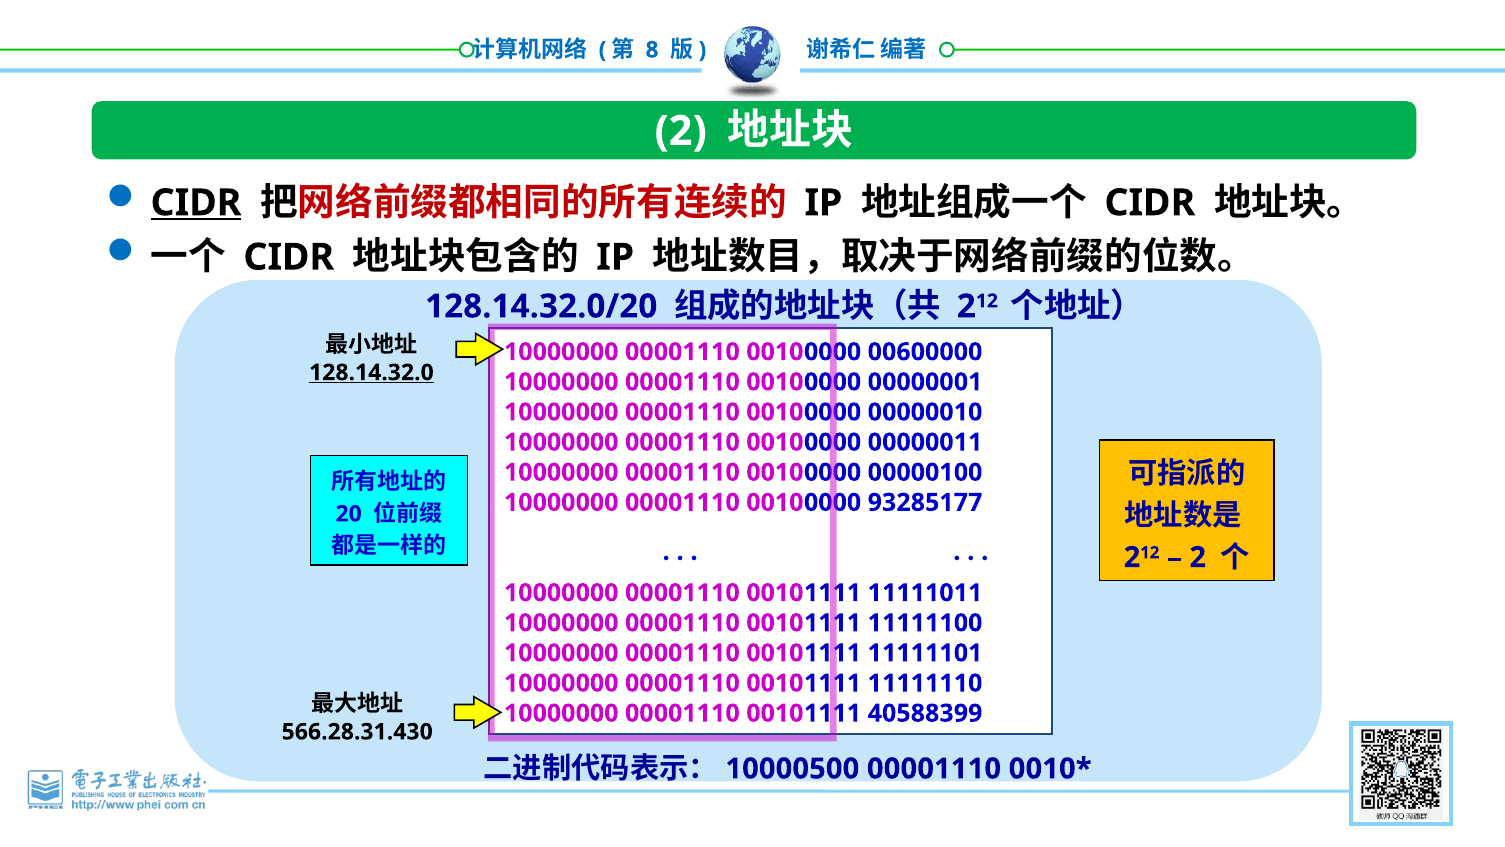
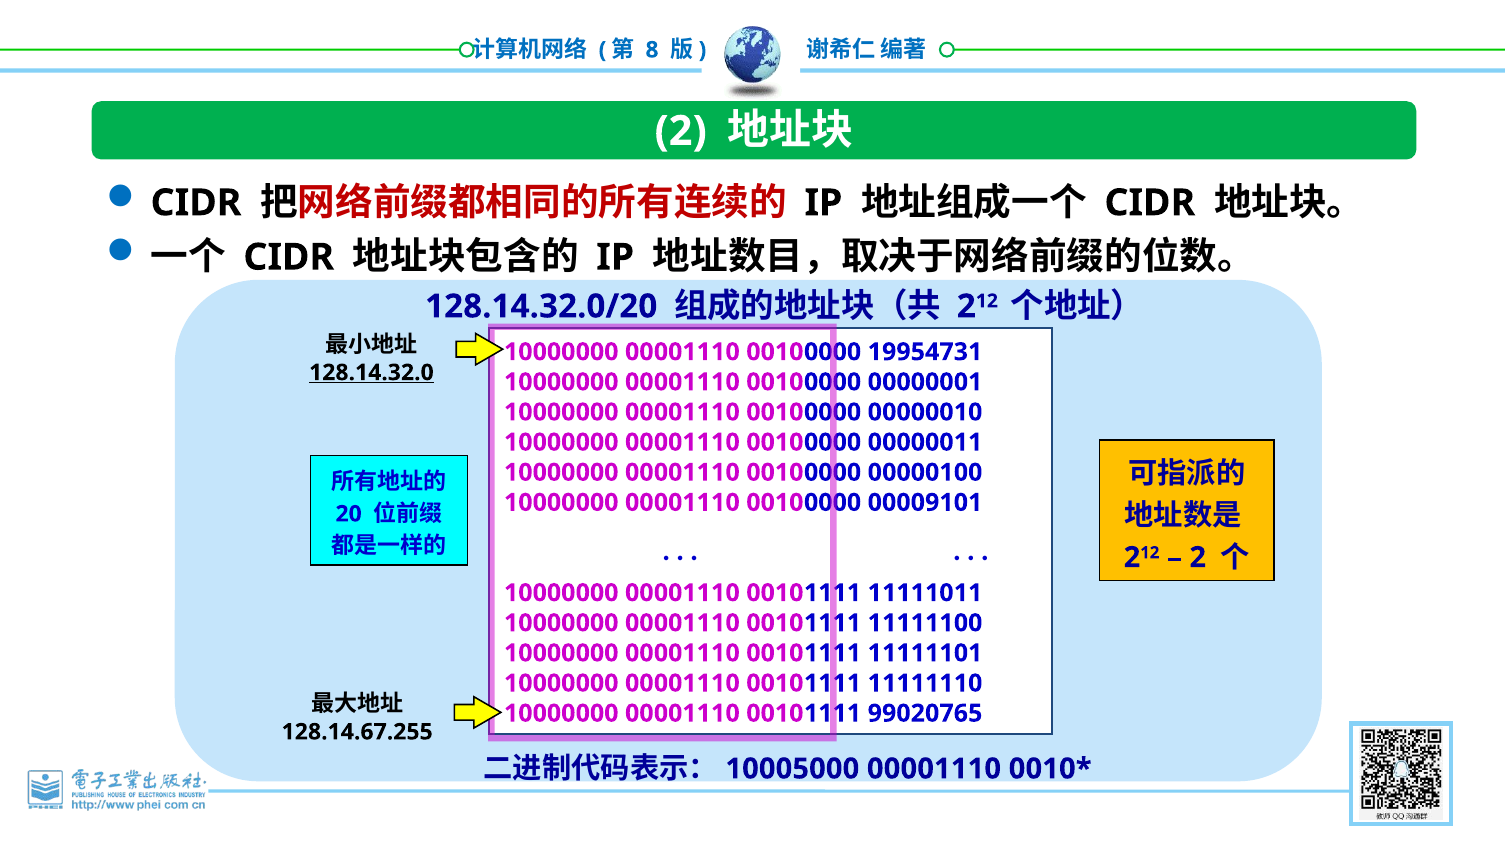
CIDR at (196, 203) underline: present -> none
00600000: 00600000 -> 19954731
93285177: 93285177 -> 00009101
40588399: 40588399 -> 99020765
566.28.31.430: 566.28.31.430 -> 128.14.67.255
10000500: 10000500 -> 10005000
